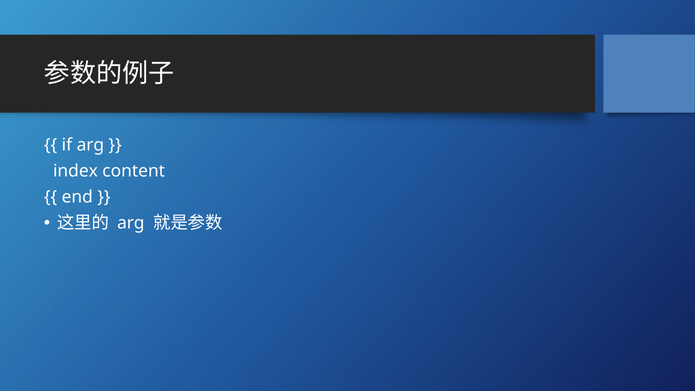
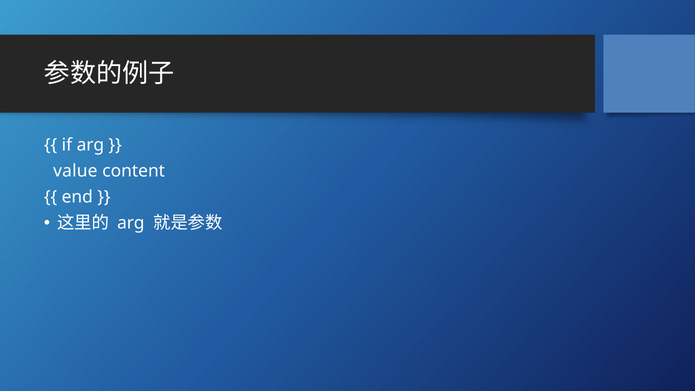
index: index -> value
